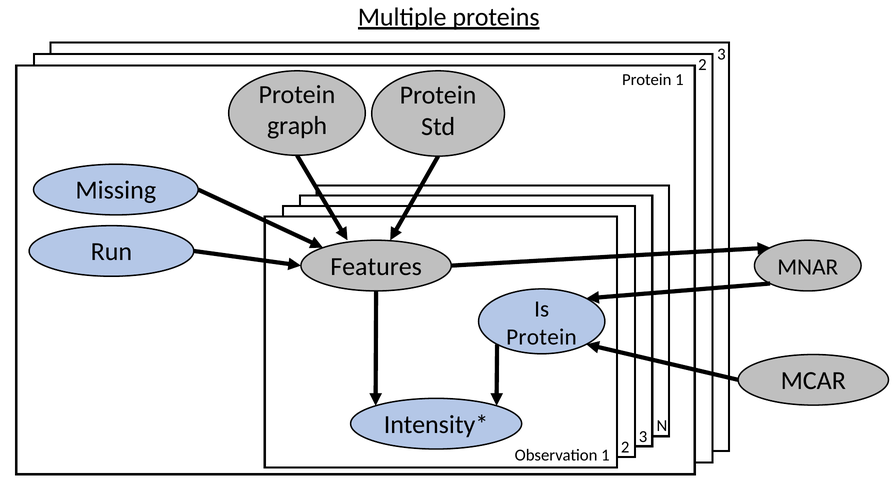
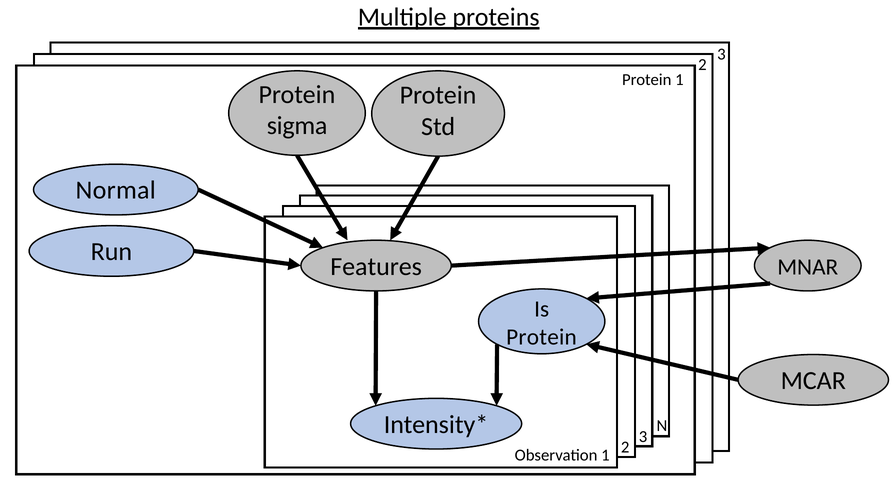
graph: graph -> sigma
Missing: Missing -> Normal
